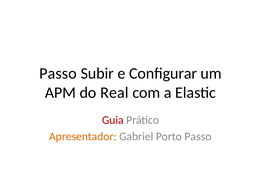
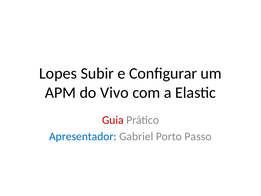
Passo at (58, 73): Passo -> Lopes
Real: Real -> Vivo
Apresentador colour: orange -> blue
